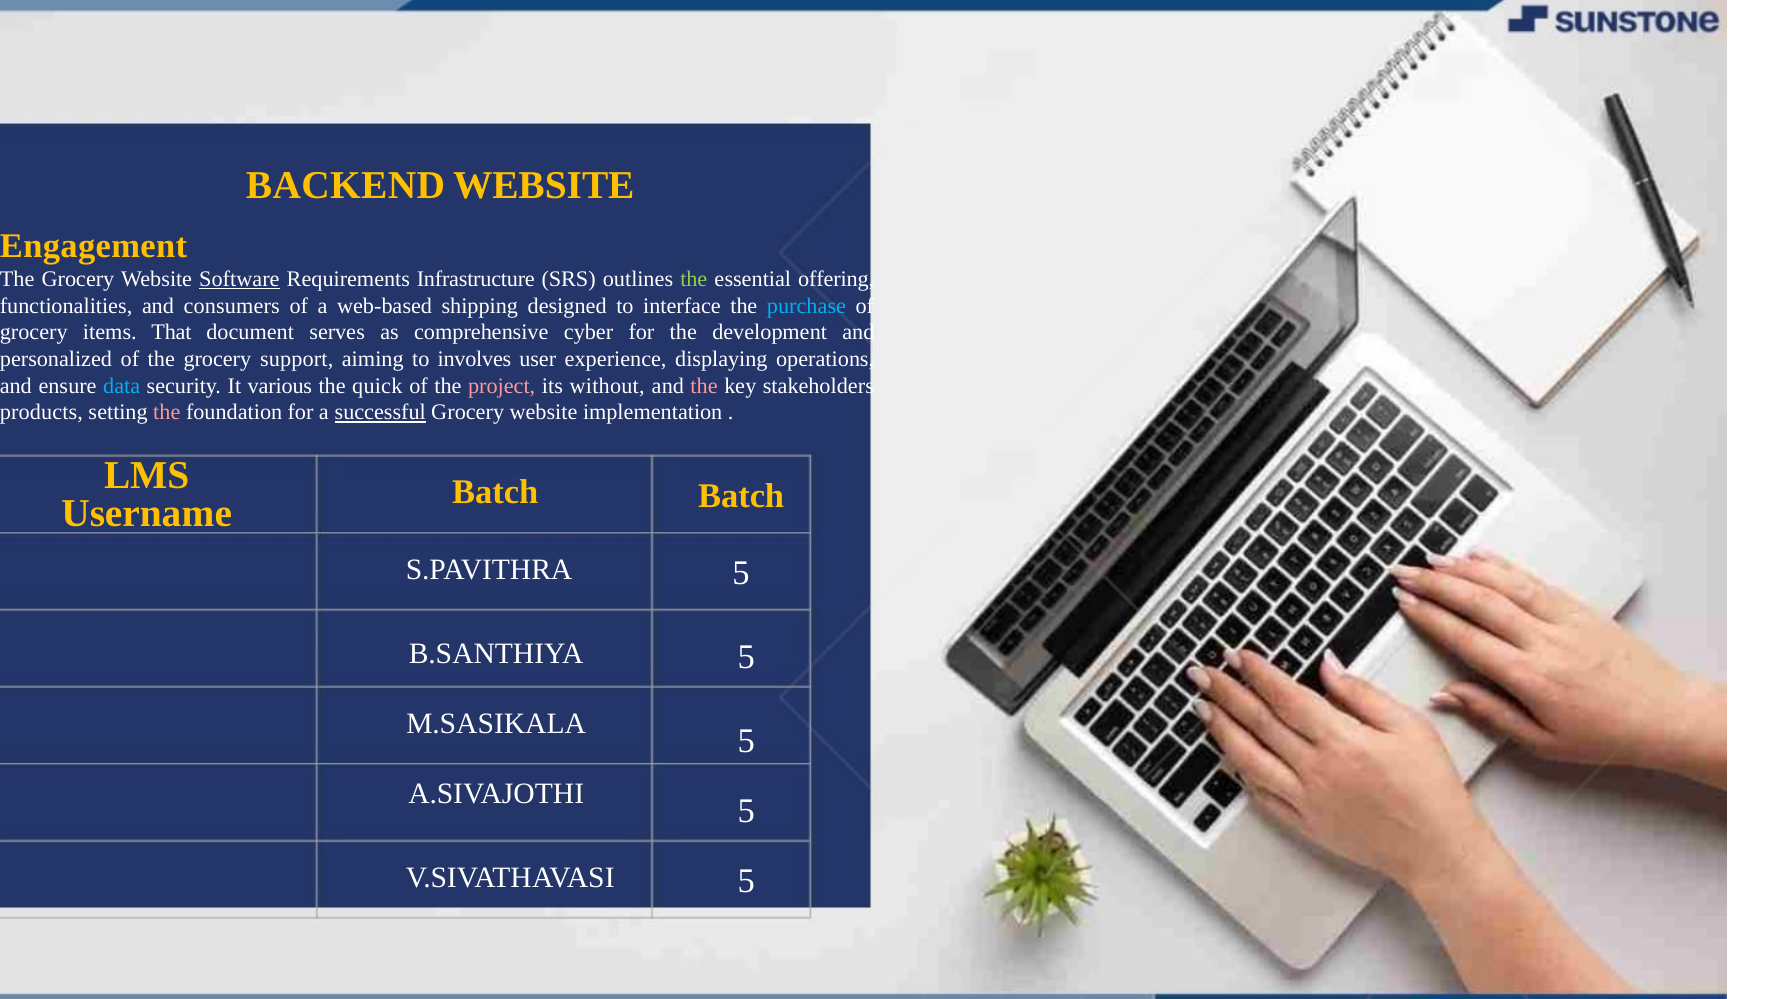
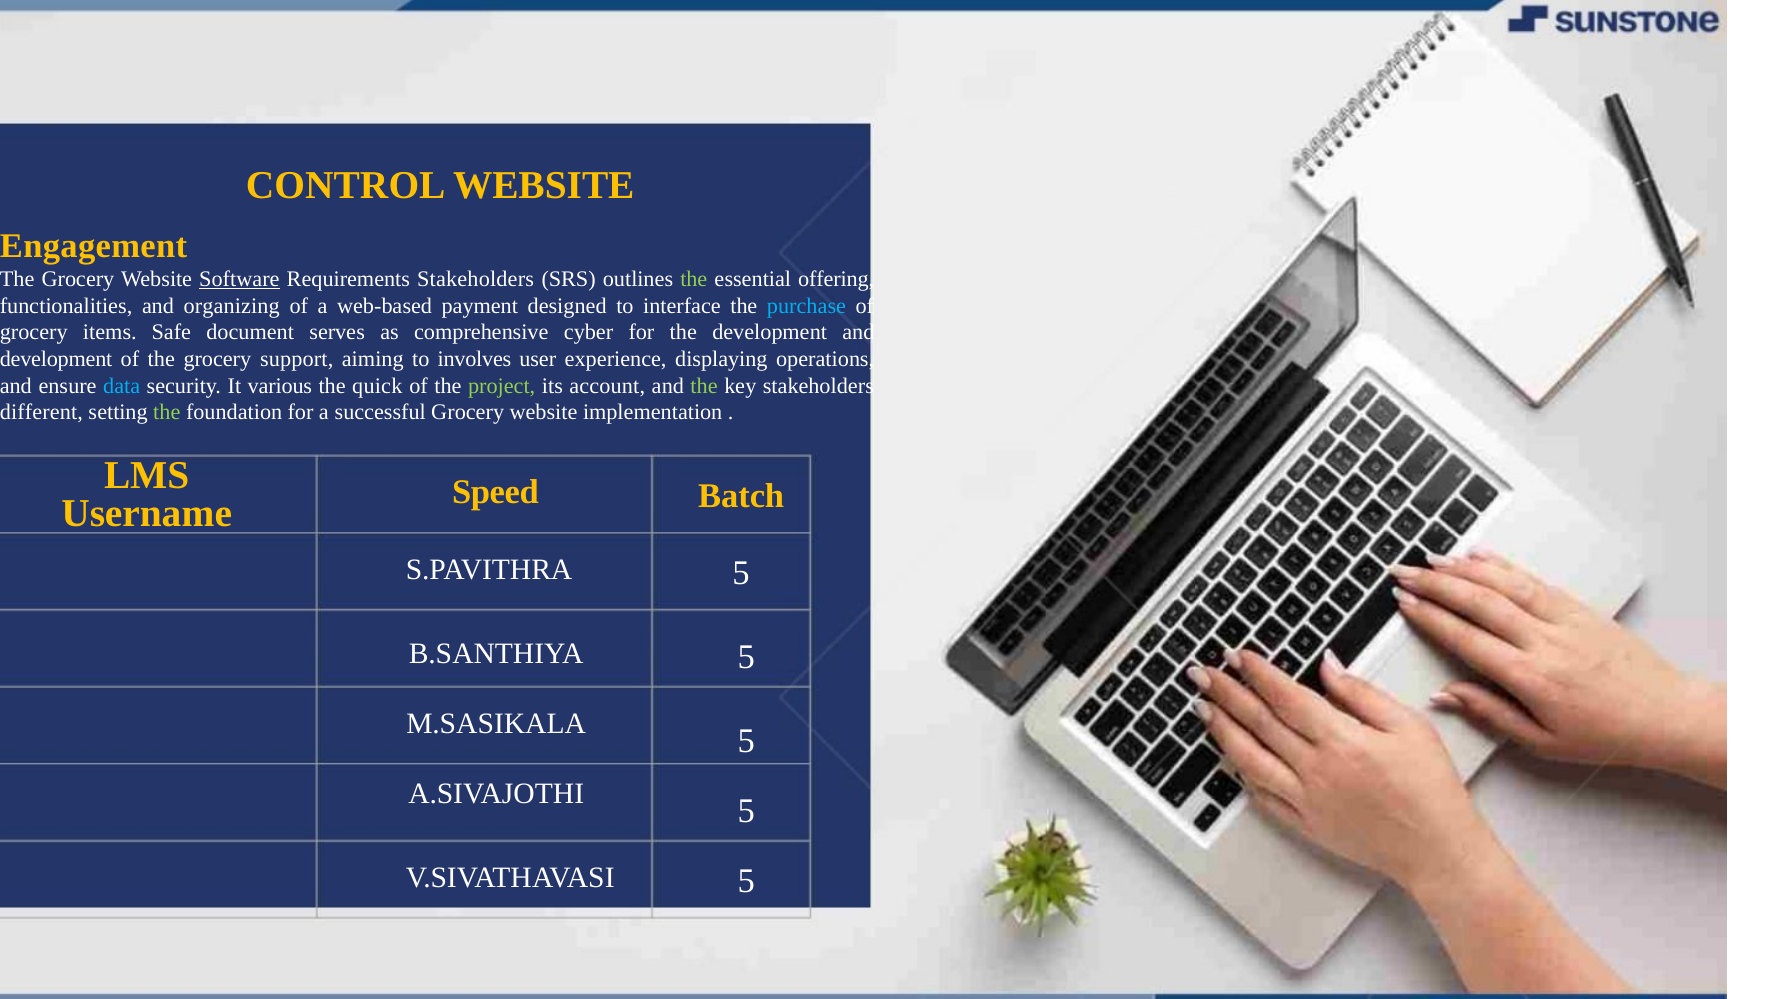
BACKEND: BACKEND -> CONTROL
Requirements Infrastructure: Infrastructure -> Stakeholders
consumers: consumers -> organizing
shipping: shipping -> payment
That: That -> Safe
personalized at (56, 359): personalized -> development
project colour: pink -> light green
without: without -> account
the at (704, 386) colour: pink -> light green
products: products -> different
the at (167, 413) colour: pink -> light green
successful underline: present -> none
Batch at (495, 492): Batch -> Speed
